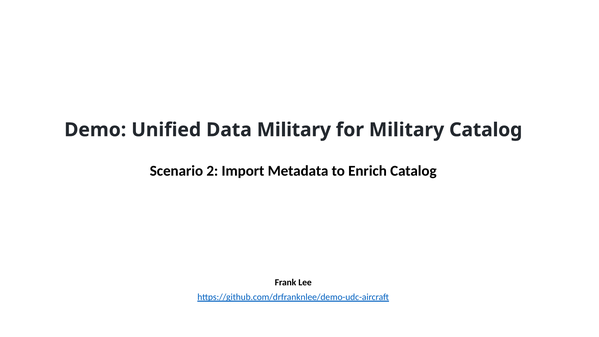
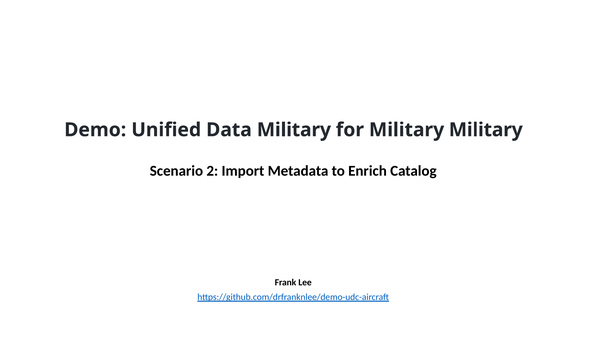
Military Catalog: Catalog -> Military
